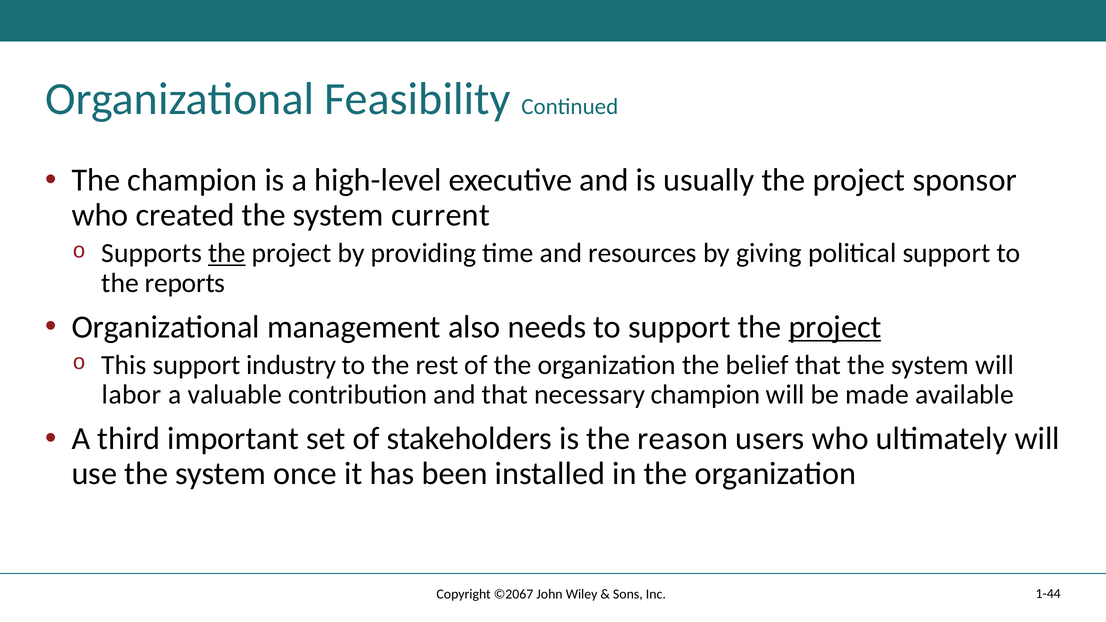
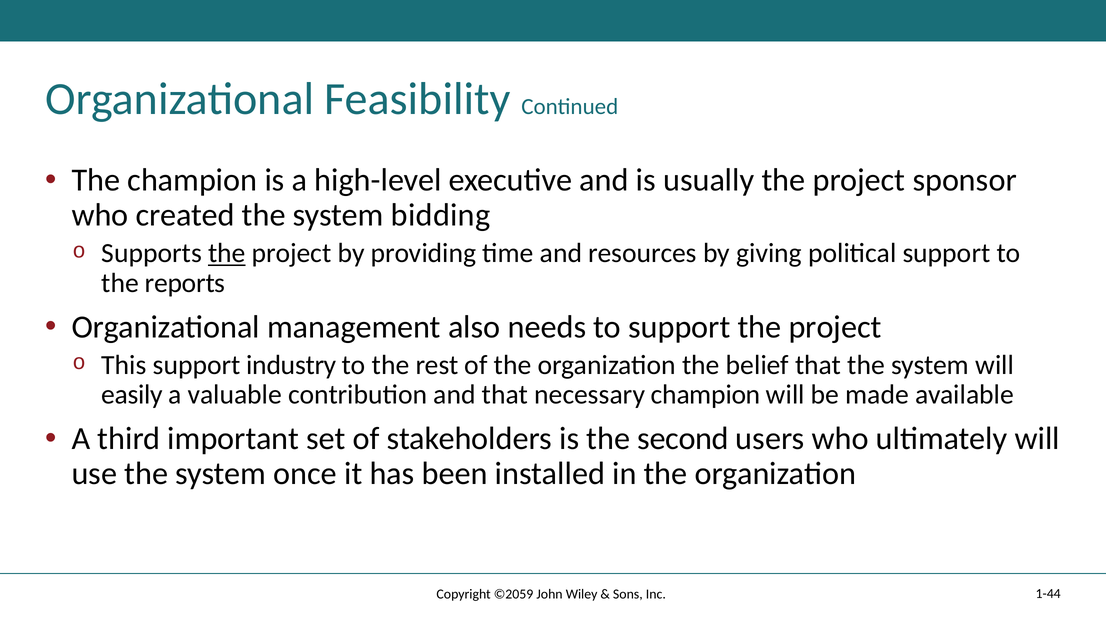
current: current -> bidding
project at (835, 327) underline: present -> none
labor: labor -> easily
reason: reason -> second
©2067: ©2067 -> ©2059
